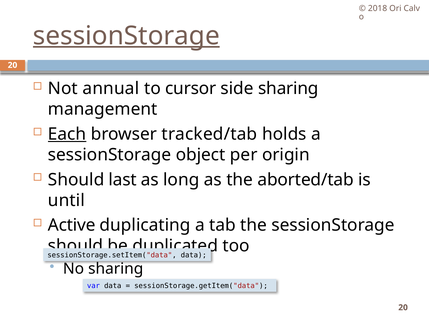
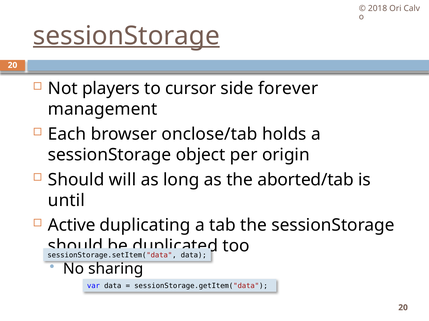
annual: annual -> players
side sharing: sharing -> forever
Each underline: present -> none
tracked/tab: tracked/tab -> onclose/tab
last: last -> will
